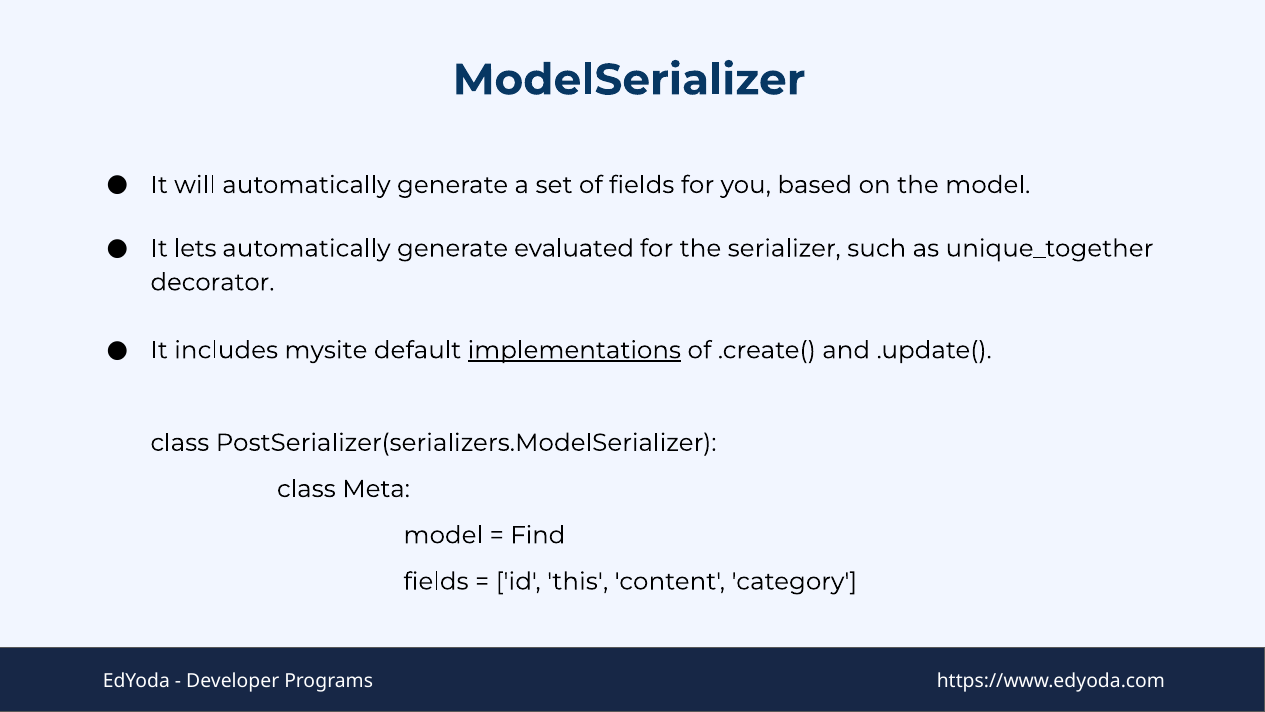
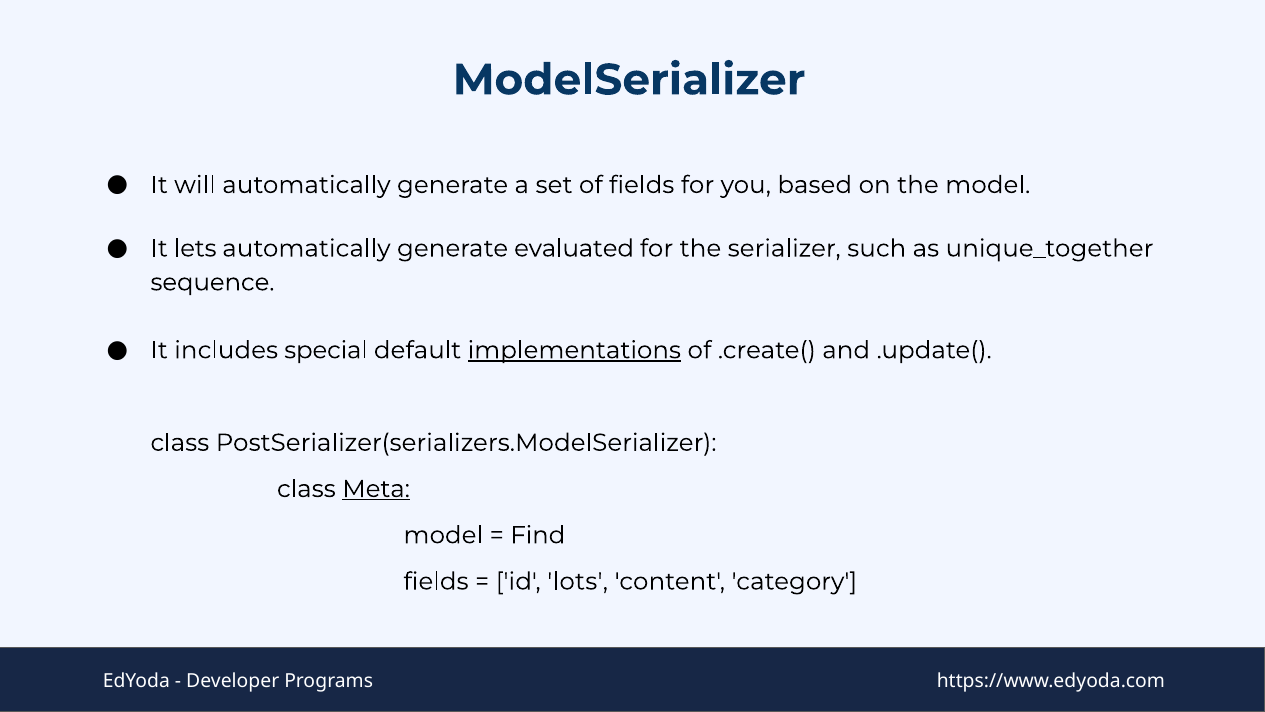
decorator: decorator -> sequence
mysite: mysite -> special
Meta underline: none -> present
this: this -> lots
